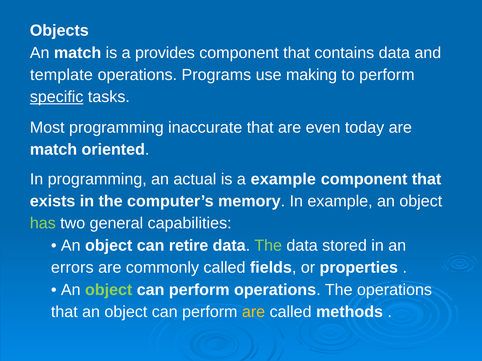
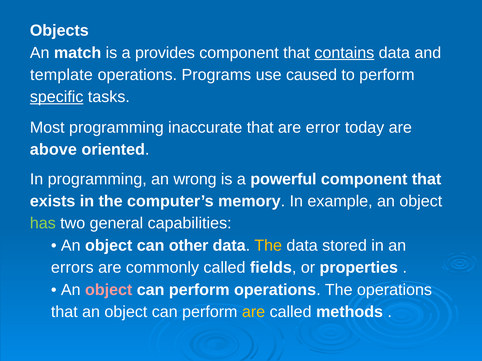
contains underline: none -> present
making: making -> caused
even: even -> error
match at (53, 150): match -> above
actual: actual -> wrong
a example: example -> powerful
retire: retire -> other
The at (268, 246) colour: light green -> yellow
object at (109, 290) colour: light green -> pink
